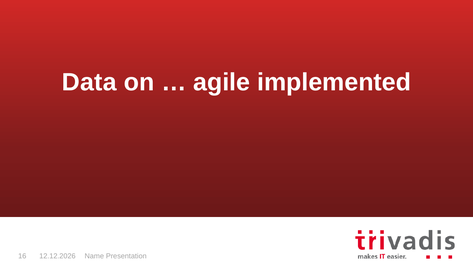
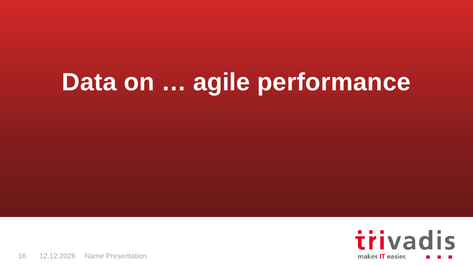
implemented: implemented -> performance
